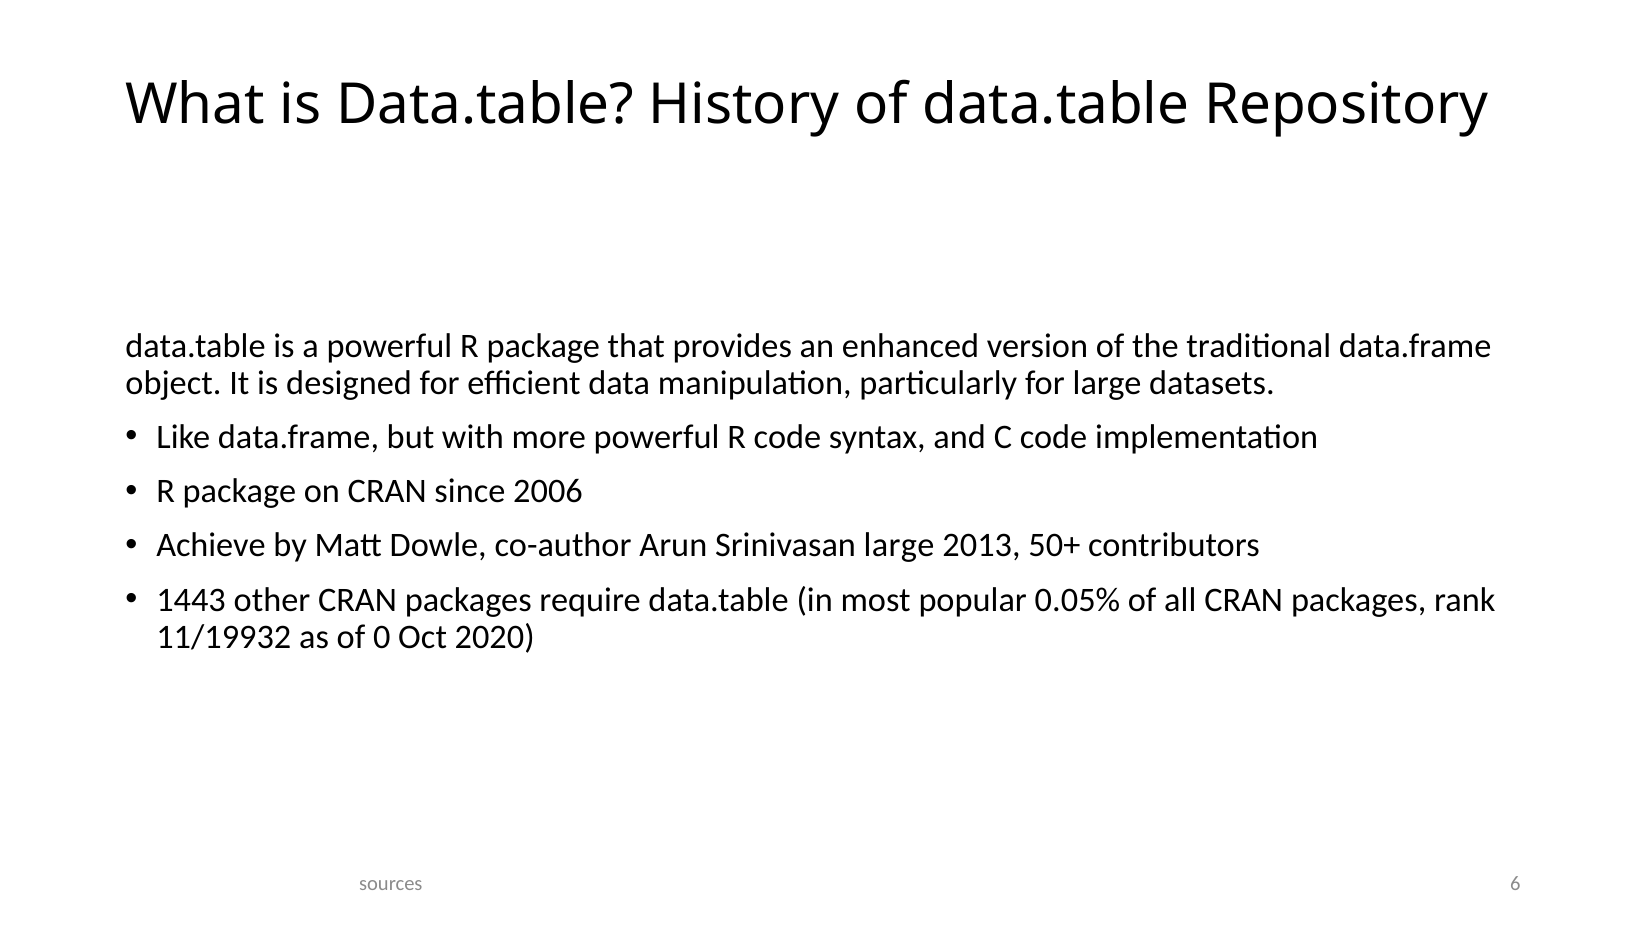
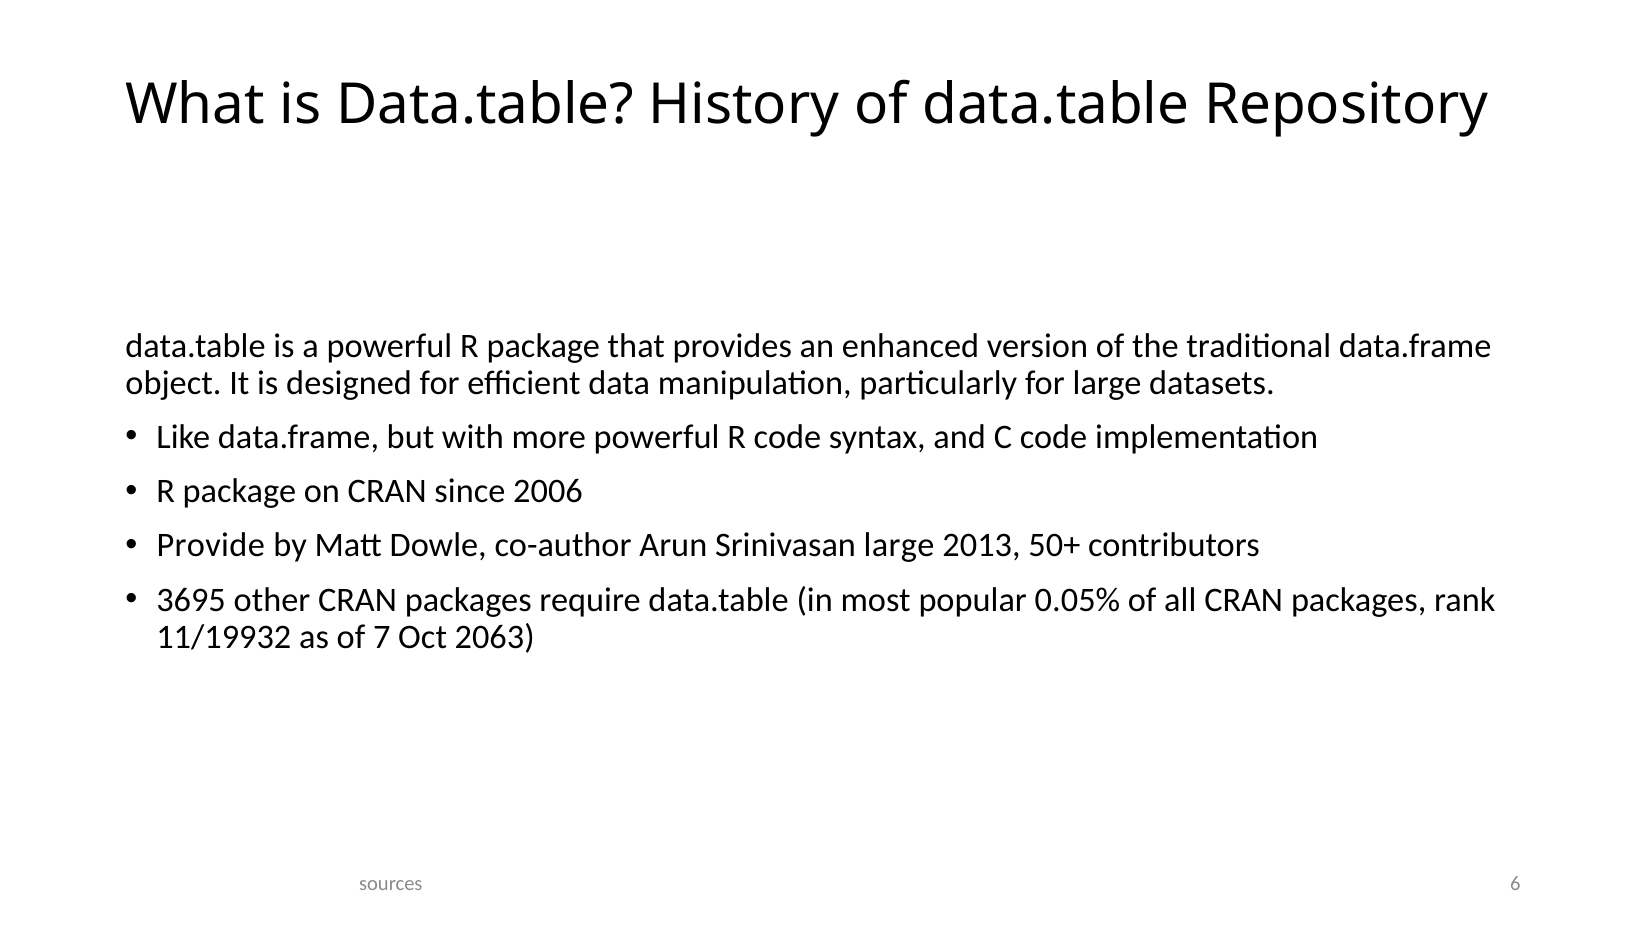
Achieve: Achieve -> Provide
1443: 1443 -> 3695
0: 0 -> 7
2020: 2020 -> 2063
